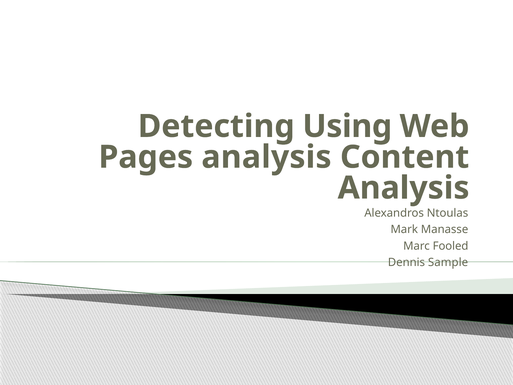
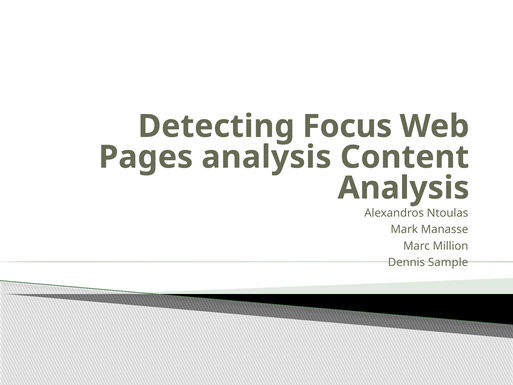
Using: Using -> Focus
Fooled: Fooled -> Million
